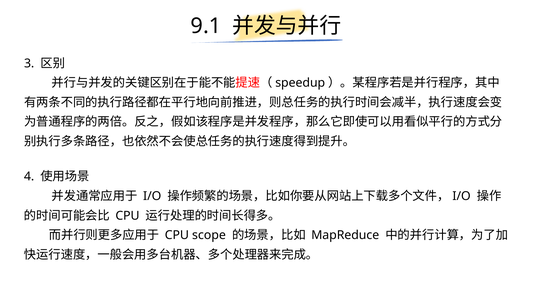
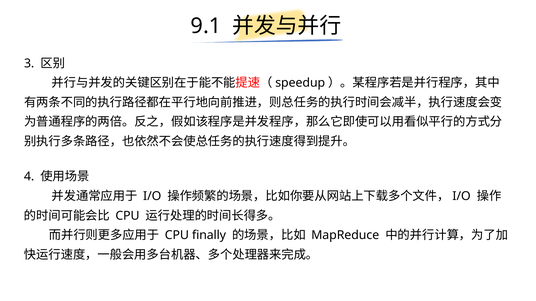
scope: scope -> finally
